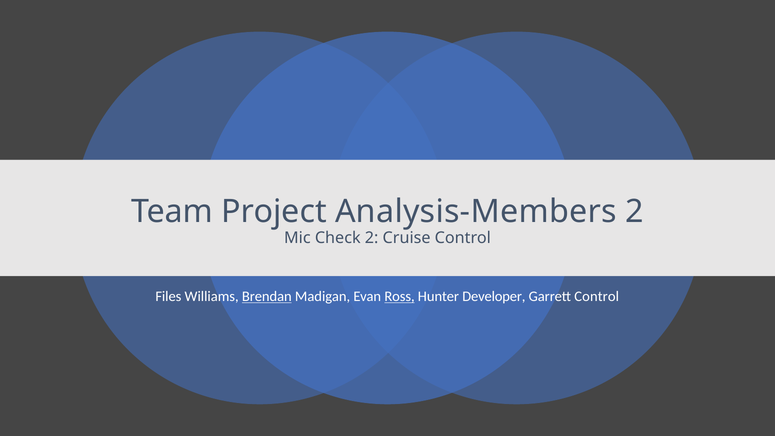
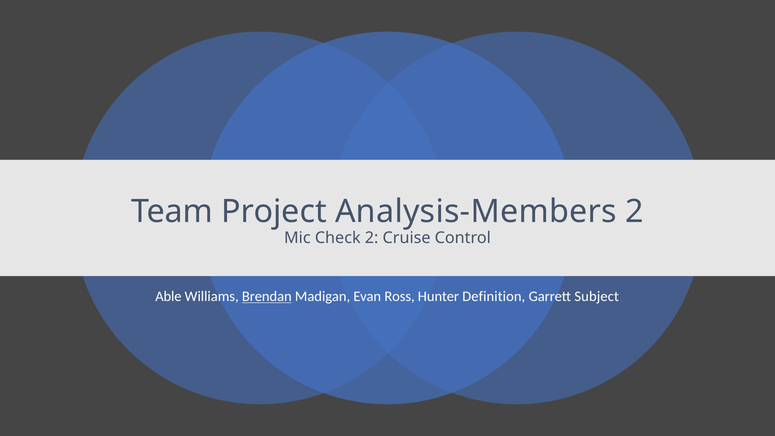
Files: Files -> Able
Ross underline: present -> none
Developer: Developer -> Definition
Garrett Control: Control -> Subject
